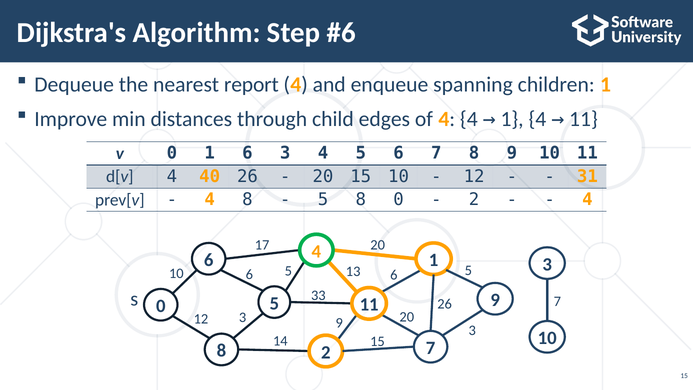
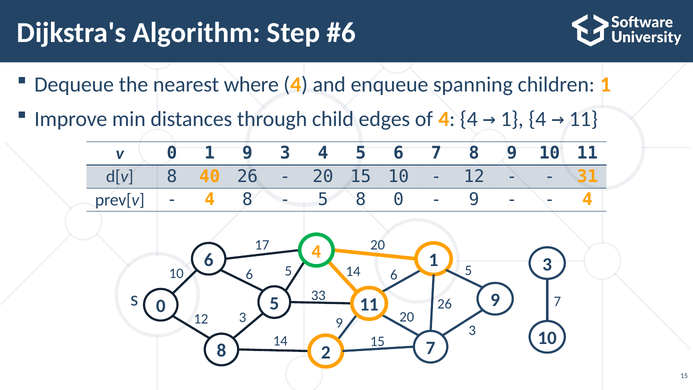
report: report -> where
1 6: 6 -> 9
d[v 4: 4 -> 8
2 at (474, 200): 2 -> 9
5 13: 13 -> 14
